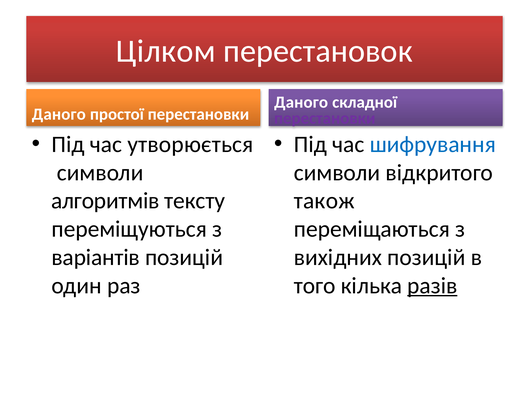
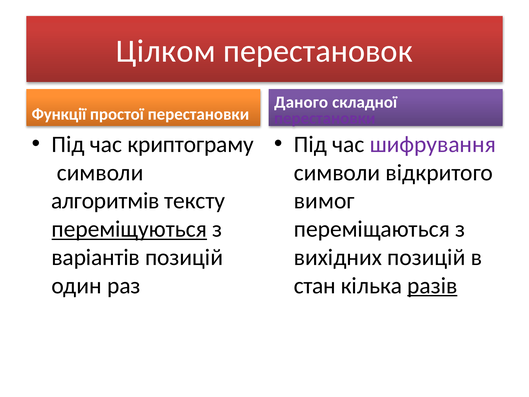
Даного at (59, 114): Даного -> Функції
утворюється: утворюється -> криптограму
шифрування colour: blue -> purple
також: також -> вимог
переміщуються underline: none -> present
того: того -> стан
